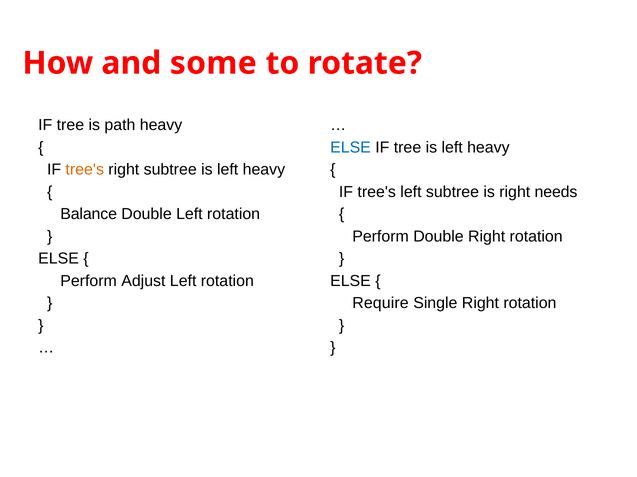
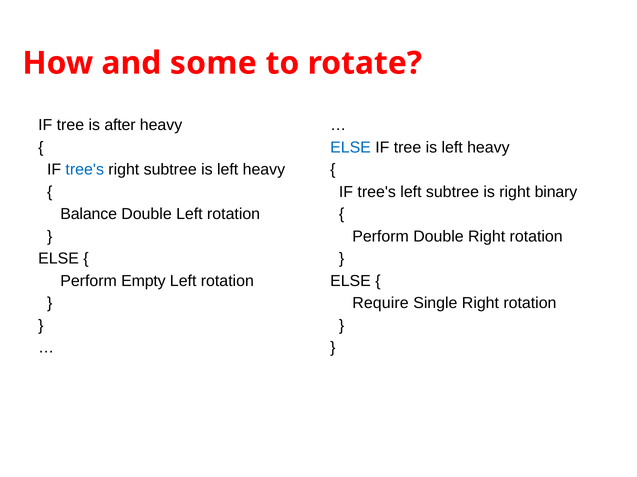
path: path -> after
tree's at (85, 170) colour: orange -> blue
needs: needs -> binary
Adjust: Adjust -> Empty
